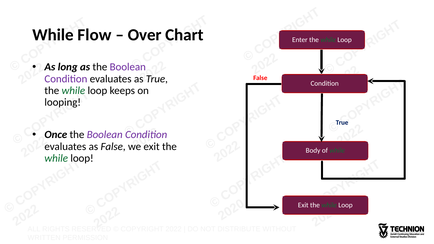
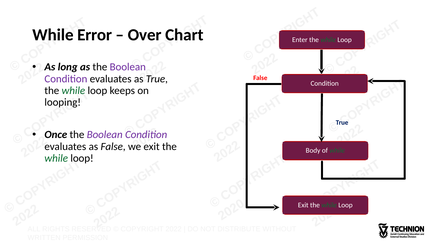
Flow: Flow -> Error
